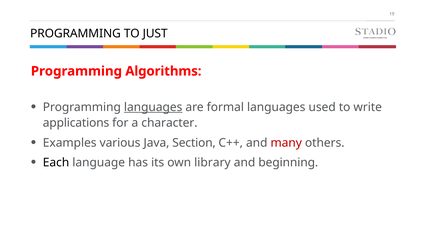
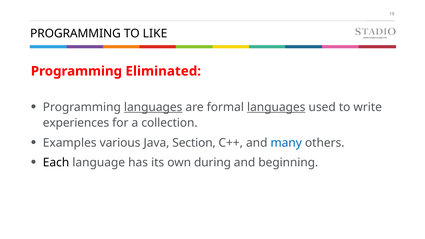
JUST: JUST -> LIKE
Algorithms: Algorithms -> Eliminated
languages at (276, 107) underline: none -> present
applications: applications -> experiences
character: character -> collection
many colour: red -> blue
library: library -> during
